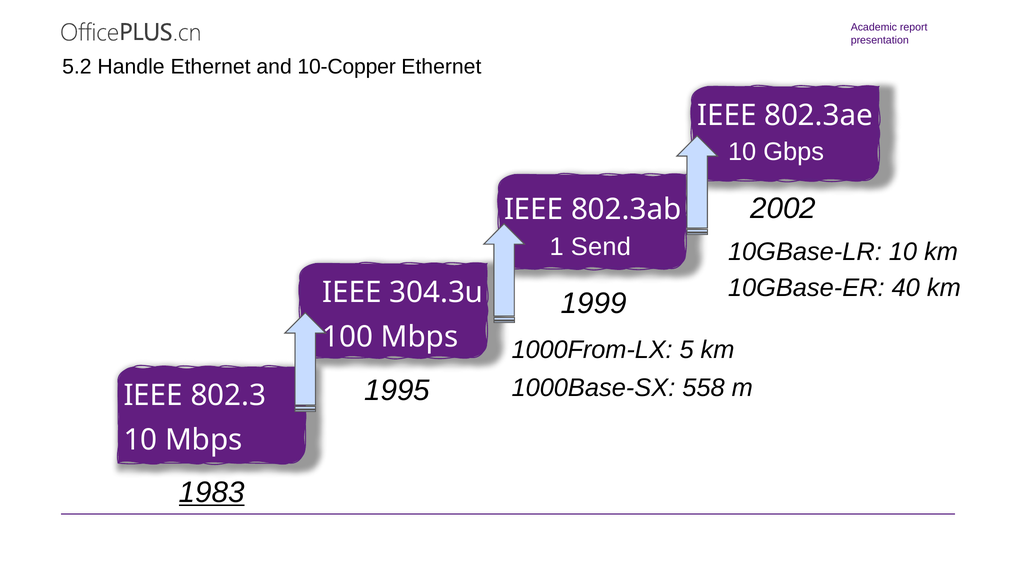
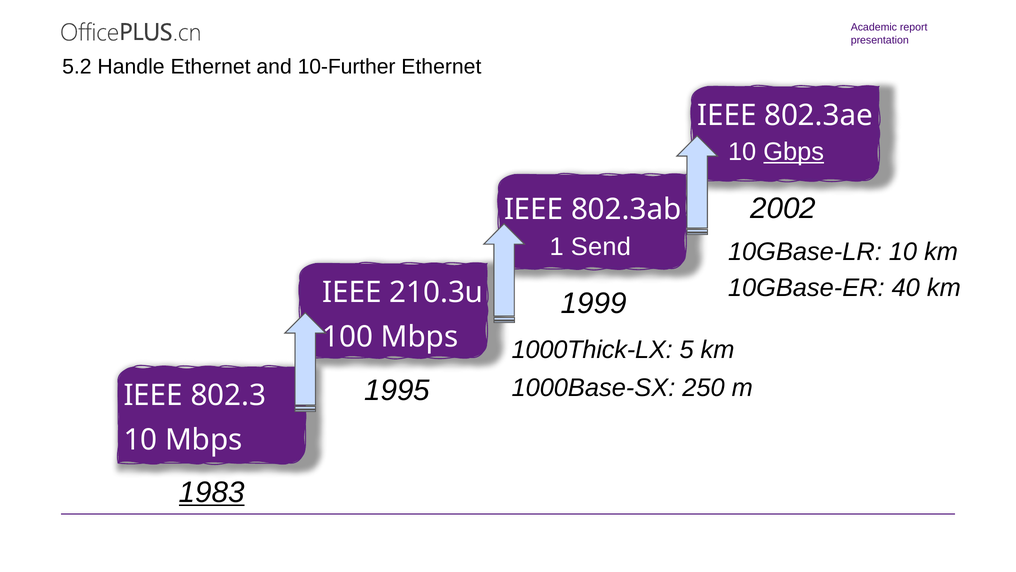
10-Copper: 10-Copper -> 10-Further
Gbps underline: none -> present
304.3u: 304.3u -> 210.3u
1000From-LX: 1000From-LX -> 1000Thick-LX
558: 558 -> 250
